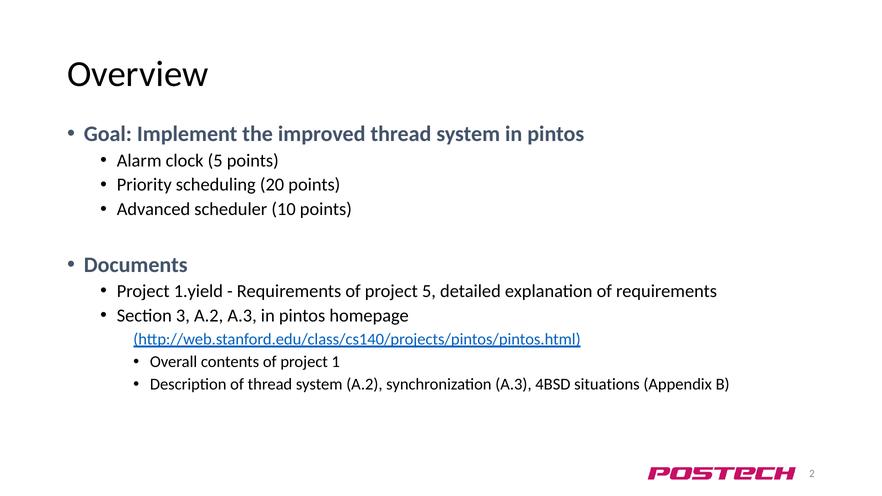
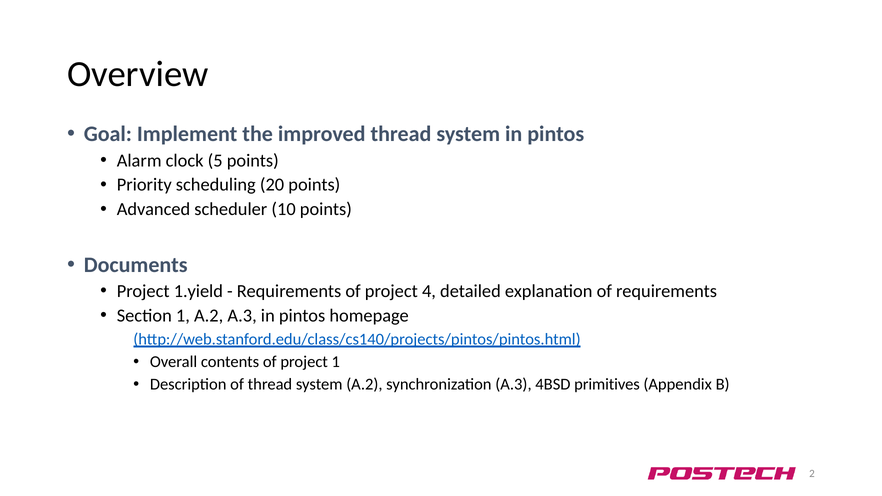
project 5: 5 -> 4
Section 3: 3 -> 1
situations: situations -> primitives
